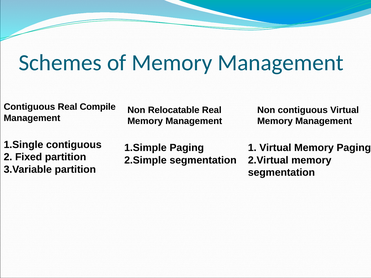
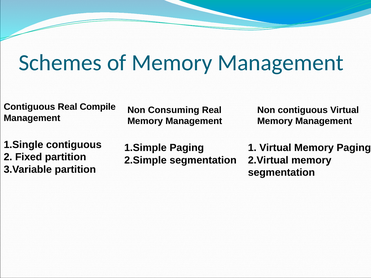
Relocatable: Relocatable -> Consuming
